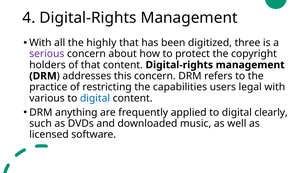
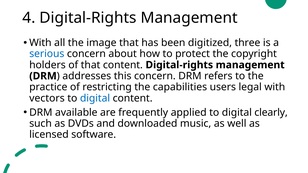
highly: highly -> image
serious colour: purple -> blue
various: various -> vectors
anything: anything -> available
